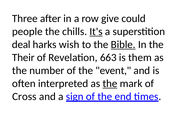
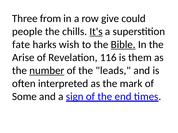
after: after -> from
deal: deal -> fate
Their: Their -> Arise
663: 663 -> 116
number underline: none -> present
event: event -> leads
the at (110, 84) underline: present -> none
Cross: Cross -> Some
